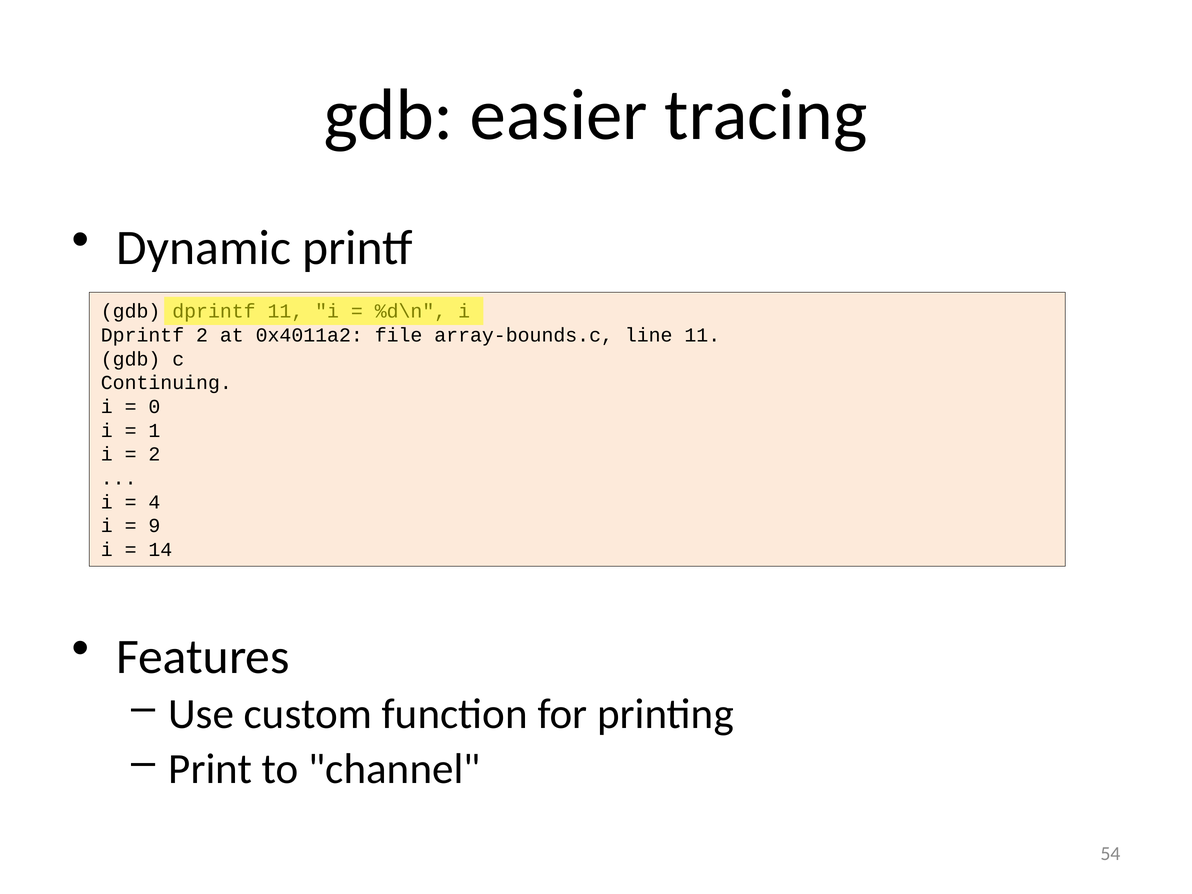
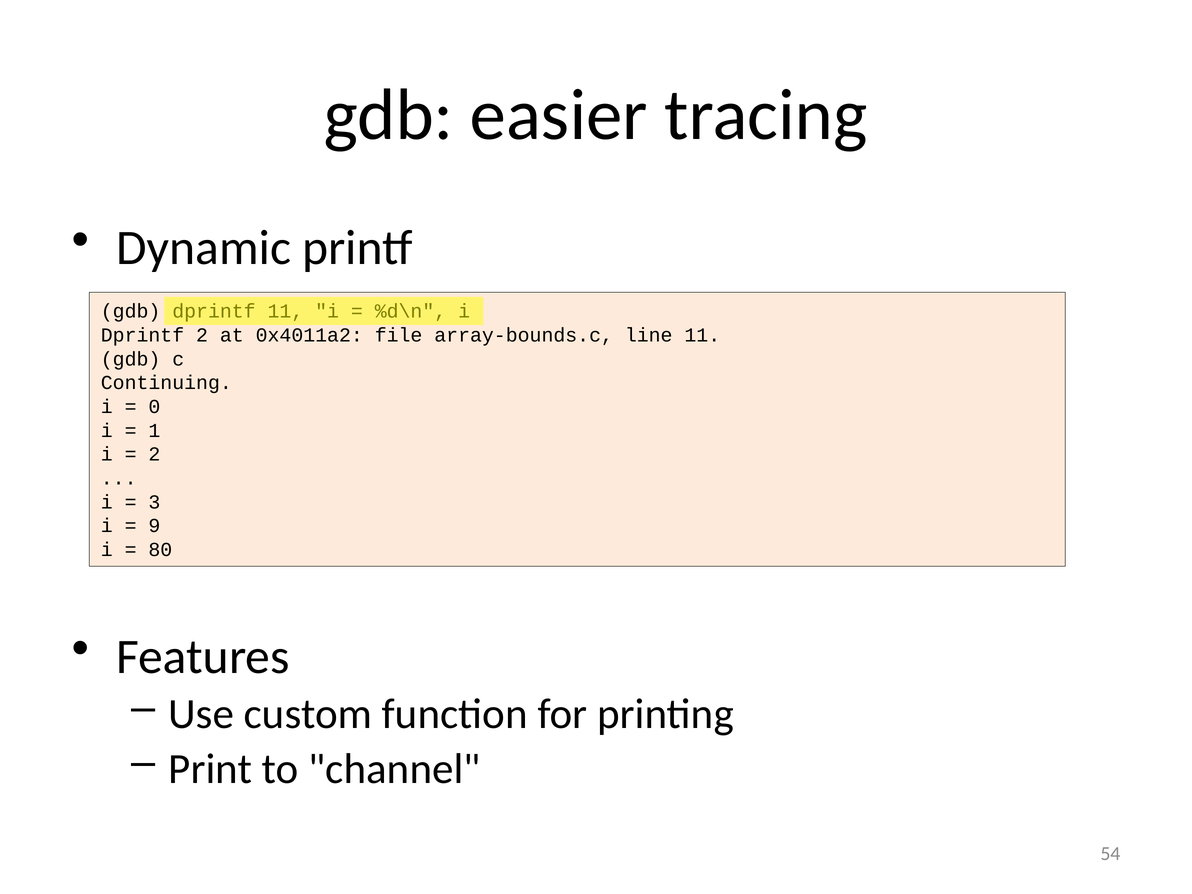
4: 4 -> 3
14: 14 -> 80
